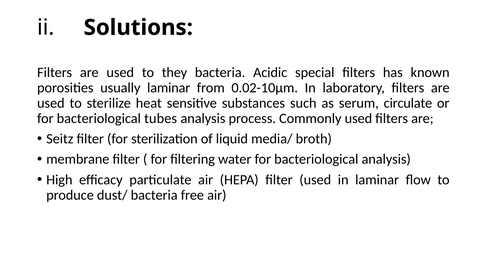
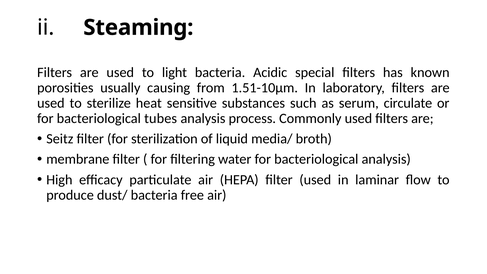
Solutions: Solutions -> Steaming
they: they -> light
usually laminar: laminar -> causing
0.02-10µm: 0.02-10µm -> 1.51-10µm
